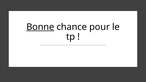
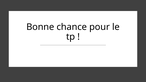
Bonne underline: present -> none
